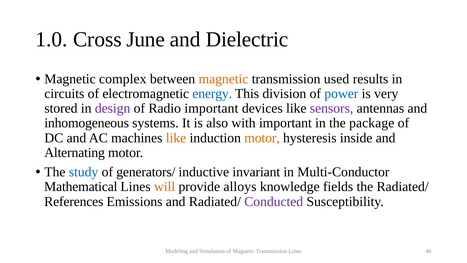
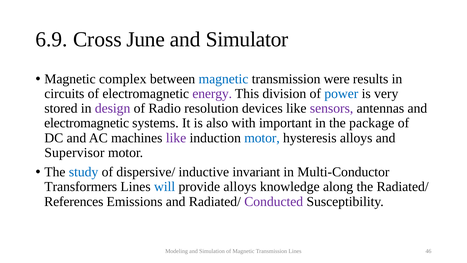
1.0: 1.0 -> 6.9
Dielectric: Dielectric -> Simulator
magnetic at (223, 79) colour: orange -> blue
used: used -> were
energy colour: blue -> purple
Radio important: important -> resolution
inhomogeneous at (87, 123): inhomogeneous -> electromagnetic
like at (176, 138) colour: orange -> purple
motor at (262, 138) colour: orange -> blue
hysteresis inside: inside -> alloys
Alternating: Alternating -> Supervisor
generators/: generators/ -> dispersive/
Mathematical: Mathematical -> Transformers
will colour: orange -> blue
fields: fields -> along
